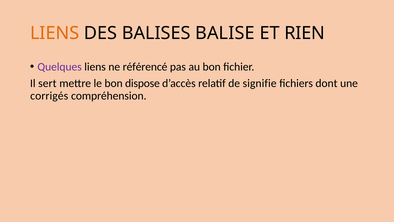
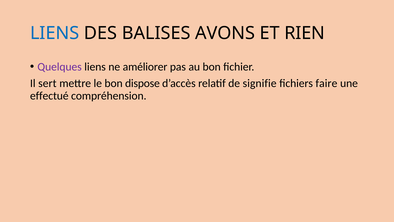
LIENS at (55, 33) colour: orange -> blue
BALISE: BALISE -> AVONS
référencé: référencé -> améliorer
dont: dont -> faire
corrigés: corrigés -> effectué
